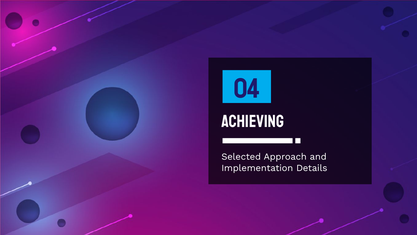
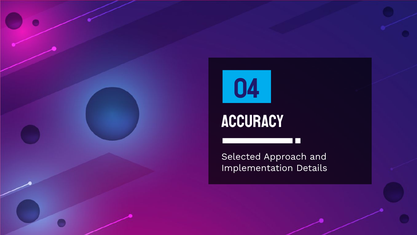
Achieving: Achieving -> Accuracy
